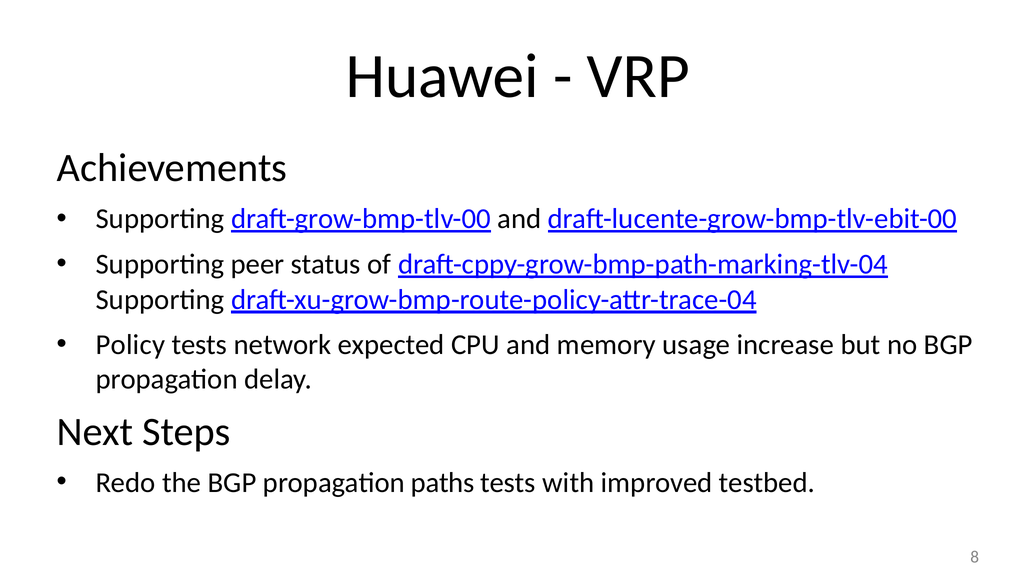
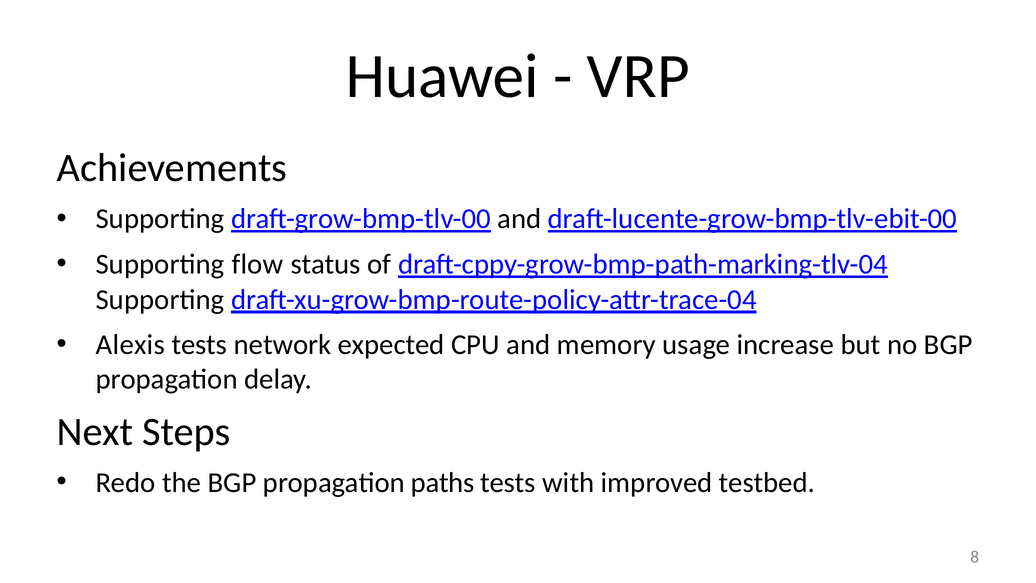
peer: peer -> flow
Policy: Policy -> Alexis
